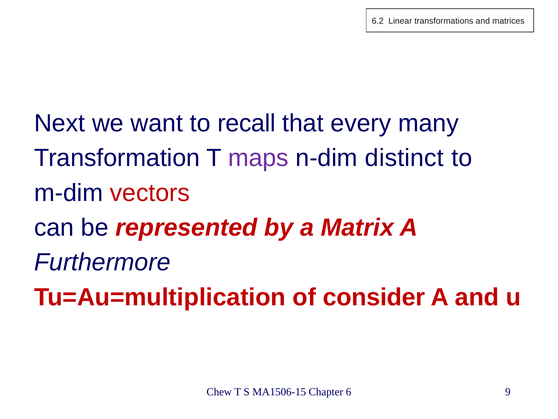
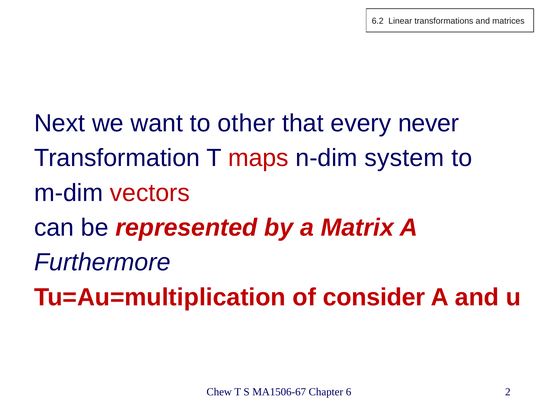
recall: recall -> other
many: many -> never
maps colour: purple -> red
distinct: distinct -> system
MA1506-15: MA1506-15 -> MA1506-67
9: 9 -> 2
